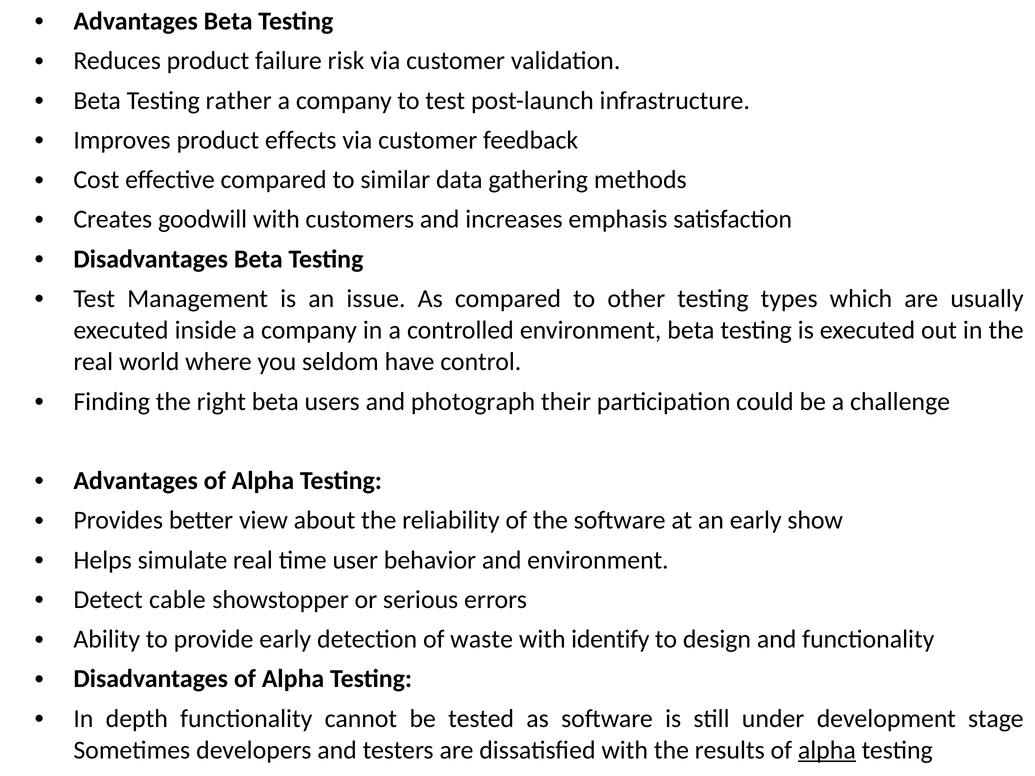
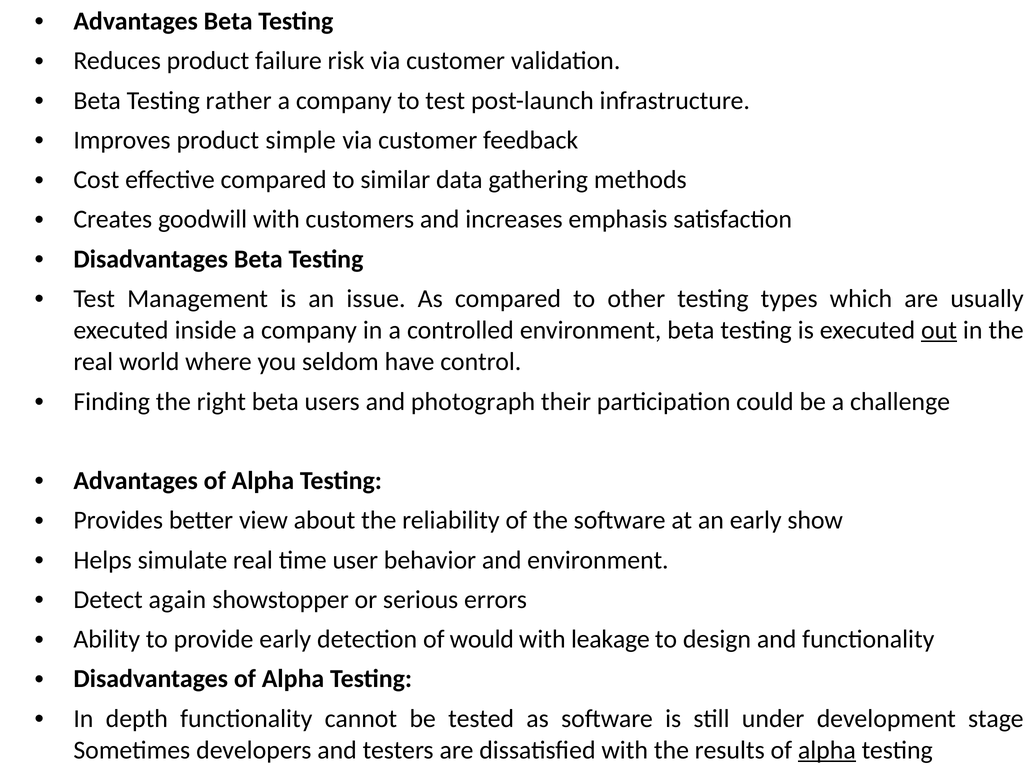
effects: effects -> simple
out underline: none -> present
cable: cable -> again
waste: waste -> would
identify: identify -> leakage
